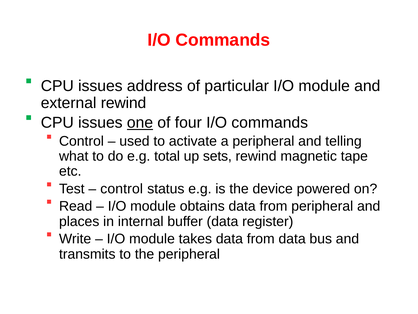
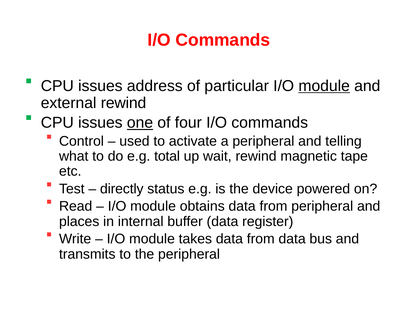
module at (324, 86) underline: none -> present
sets: sets -> wait
control at (122, 188): control -> directly
